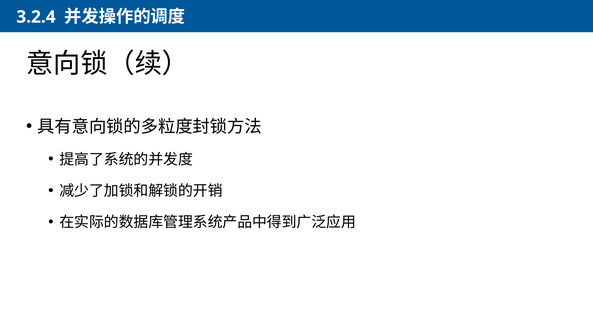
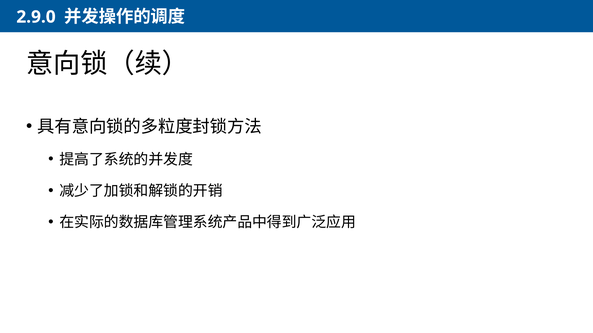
3.2.4: 3.2.4 -> 2.9.0
